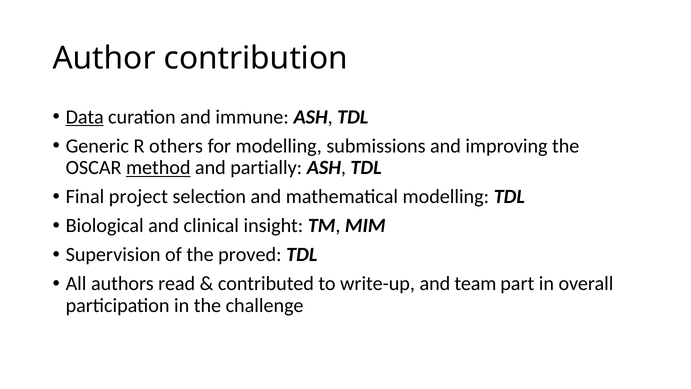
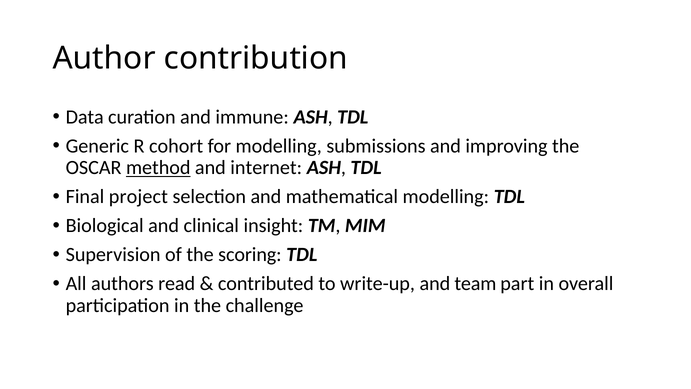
Data underline: present -> none
others: others -> cohort
partially: partially -> internet
proved: proved -> scoring
